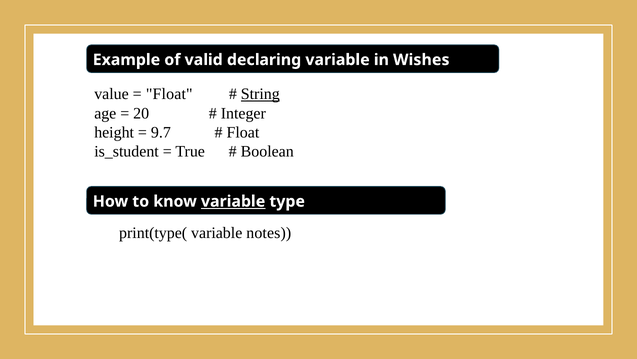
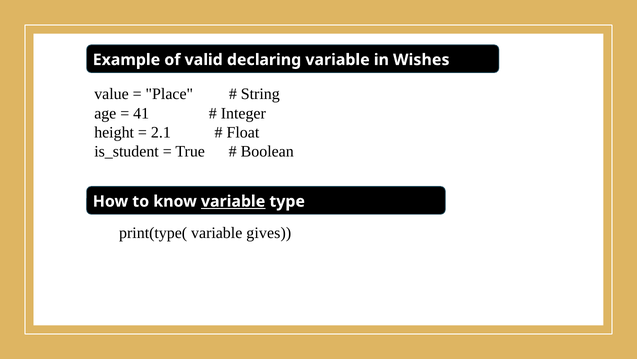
Float at (169, 94): Float -> Place
String underline: present -> none
20: 20 -> 41
9.7: 9.7 -> 2.1
notes: notes -> gives
